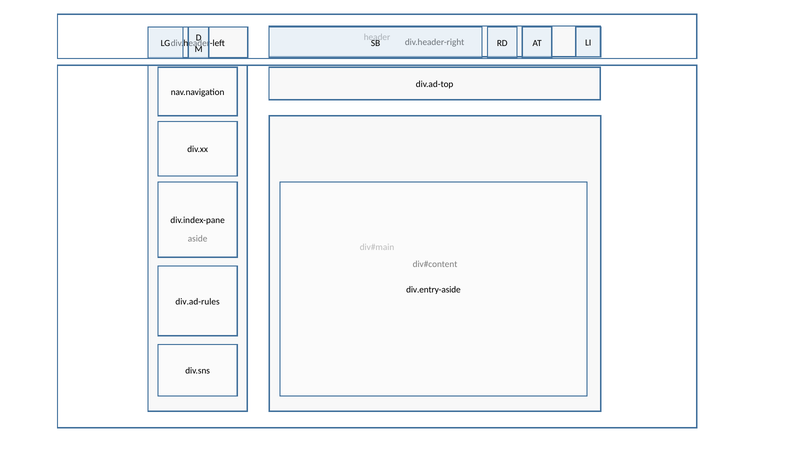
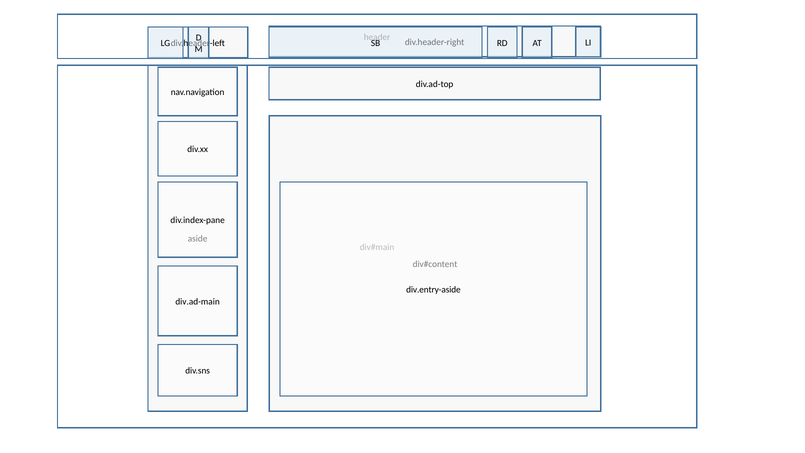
div.ad-rules: div.ad-rules -> div.ad-main
